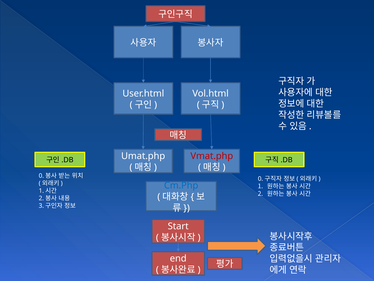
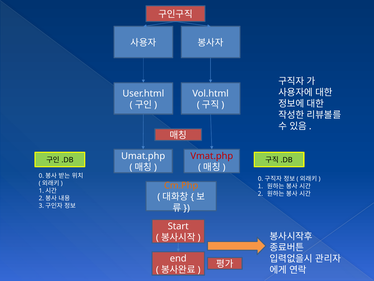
Cm.Php colour: blue -> orange
